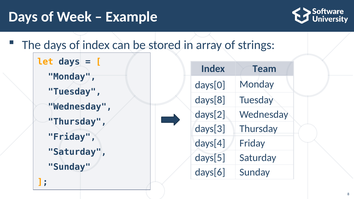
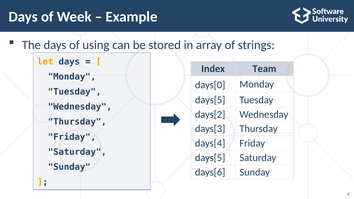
of index: index -> using
days[8 at (210, 100): days[8 -> days[5
